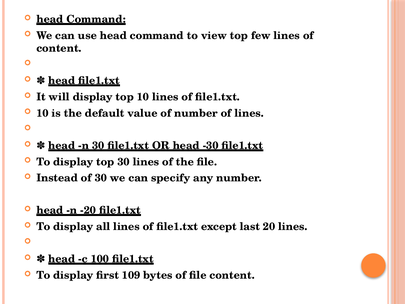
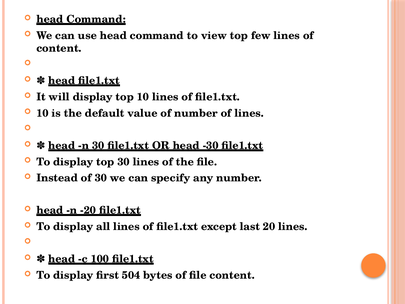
109: 109 -> 504
